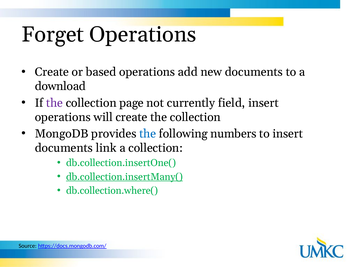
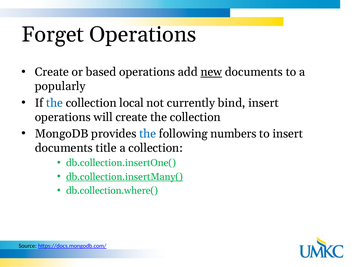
new underline: none -> present
download: download -> popularly
the at (55, 103) colour: purple -> blue
page: page -> local
field: field -> bind
link: link -> title
